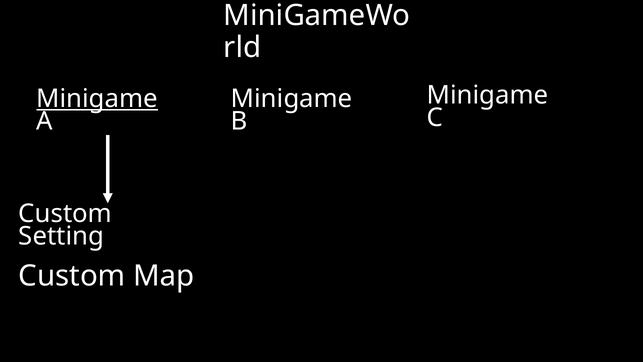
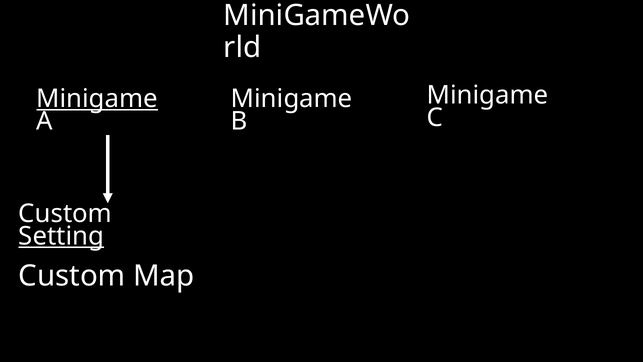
Setting underline: none -> present
